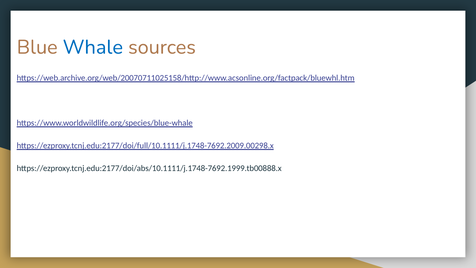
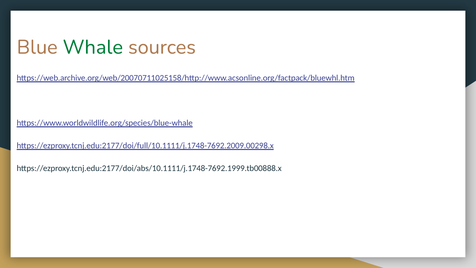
Whale colour: blue -> green
